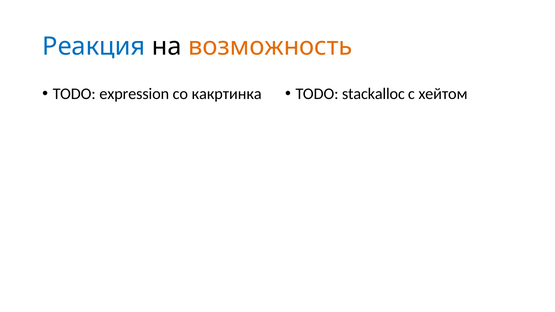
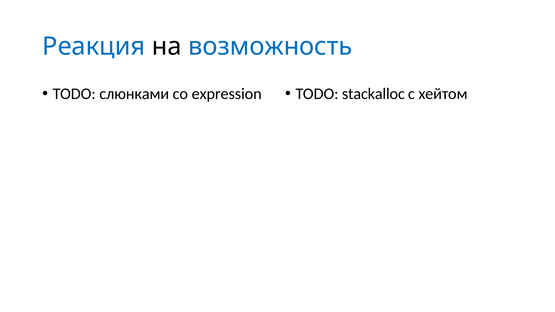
возможность colour: orange -> blue
expression: expression -> слюнками
какртинка: какртинка -> expression
